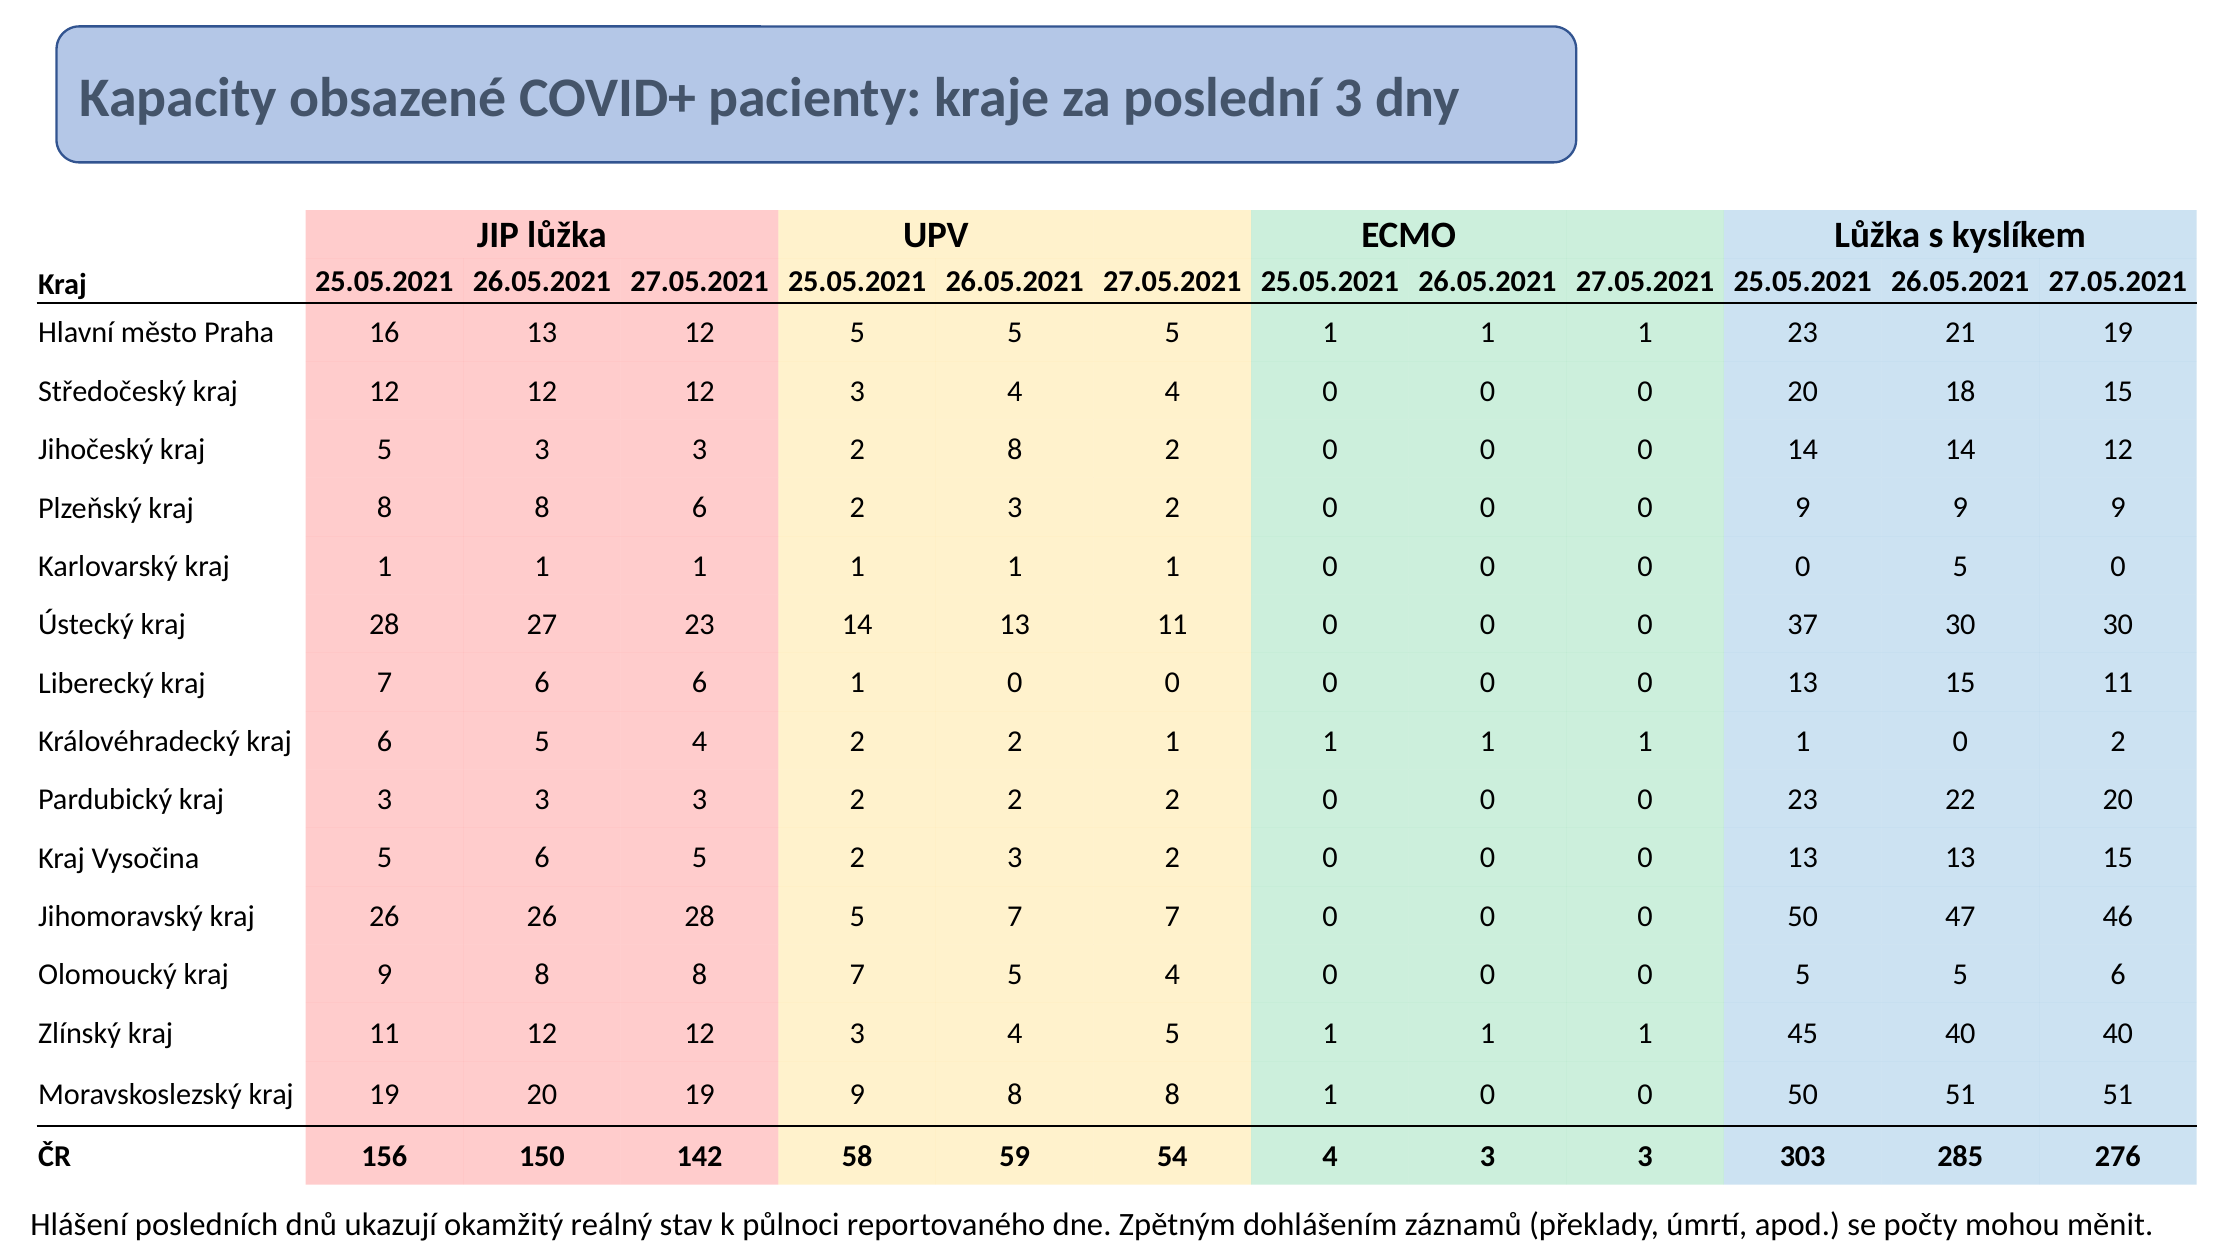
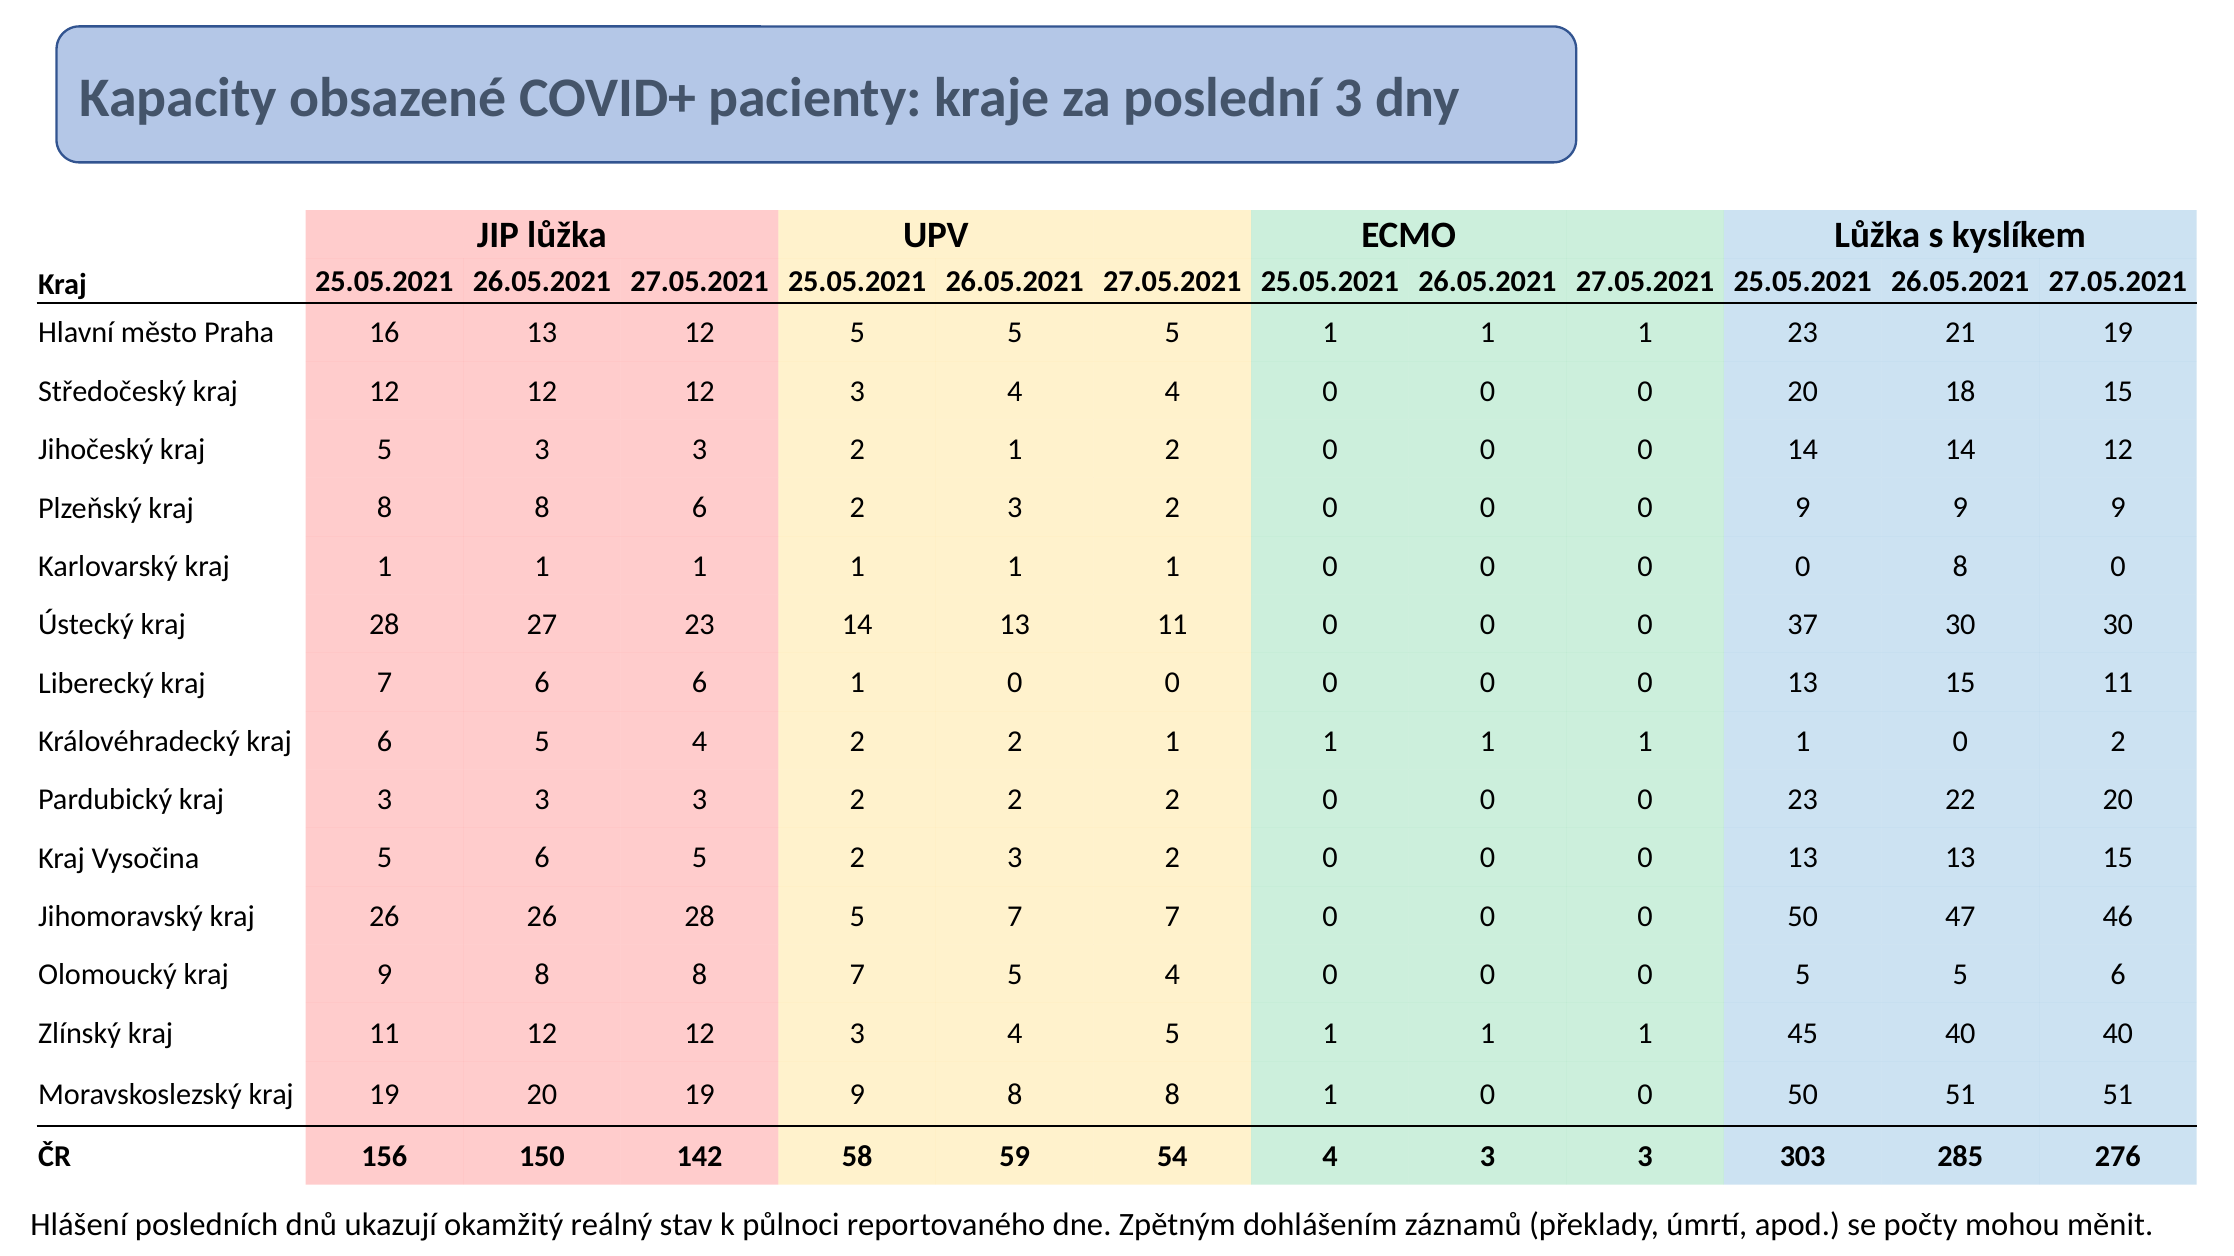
3 2 8: 8 -> 1
5 at (1960, 567): 5 -> 8
